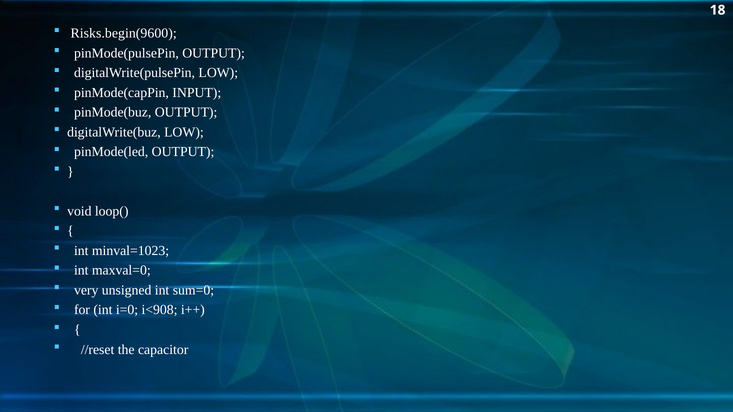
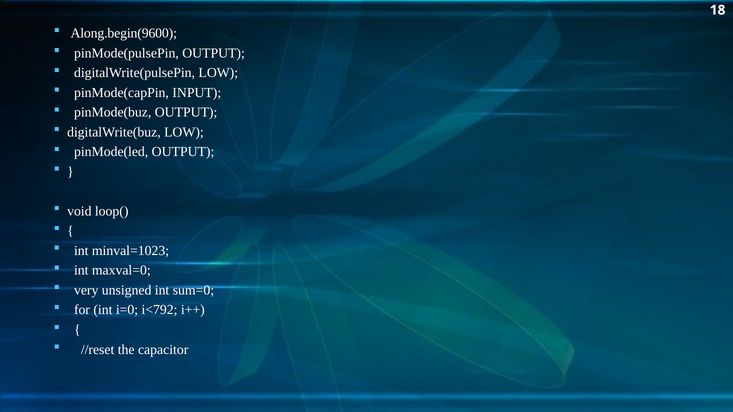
Risks.begin(9600: Risks.begin(9600 -> Along.begin(9600
i<908: i<908 -> i<792
